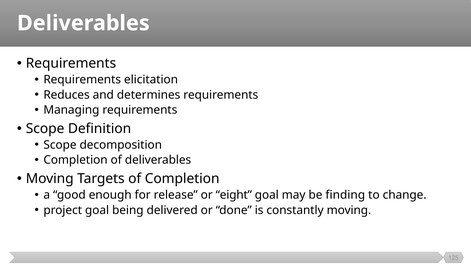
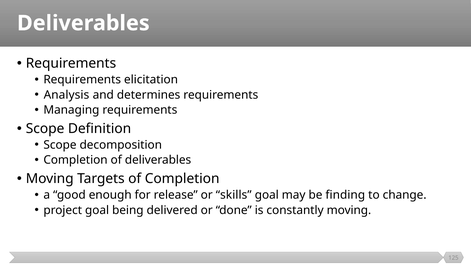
Reduces: Reduces -> Analysis
eight: eight -> skills
